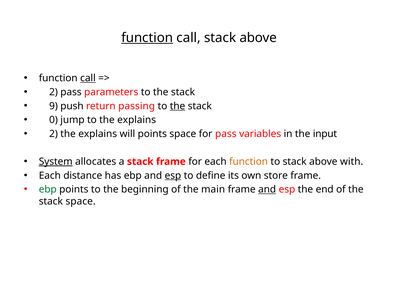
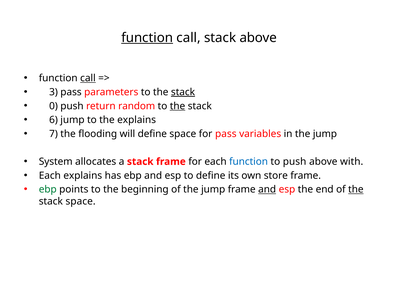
2 at (53, 92): 2 -> 3
stack at (183, 92) underline: none -> present
9: 9 -> 0
passing: passing -> random
0: 0 -> 6
2 at (53, 134): 2 -> 7
explains at (98, 134): explains -> flooding
will points: points -> define
in the input: input -> jump
System underline: present -> none
function at (249, 162) colour: orange -> blue
to stack: stack -> push
Each distance: distance -> explains
esp at (173, 176) underline: present -> none
of the main: main -> jump
the at (356, 190) underline: none -> present
